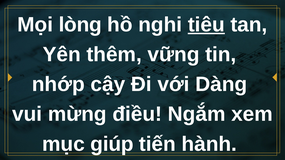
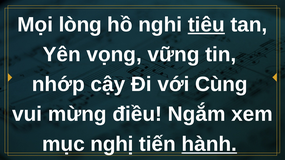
thêm: thêm -> vọng
Dàng: Dàng -> Cùng
giúp: giúp -> nghị
hành underline: none -> present
